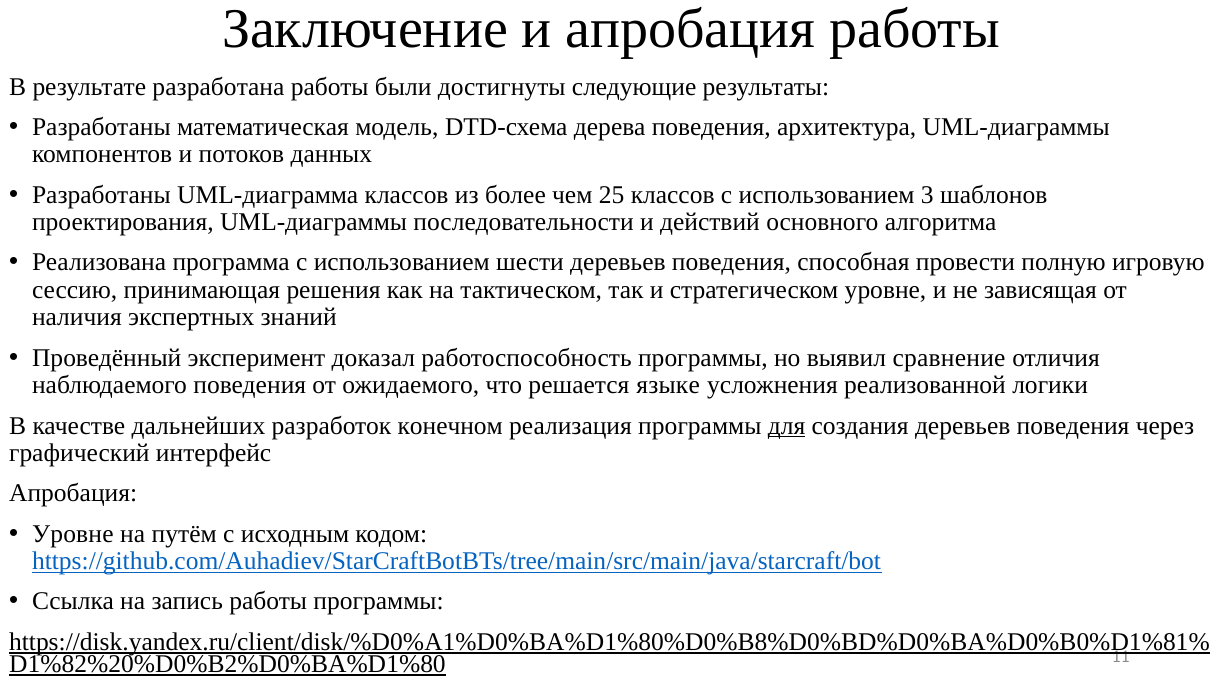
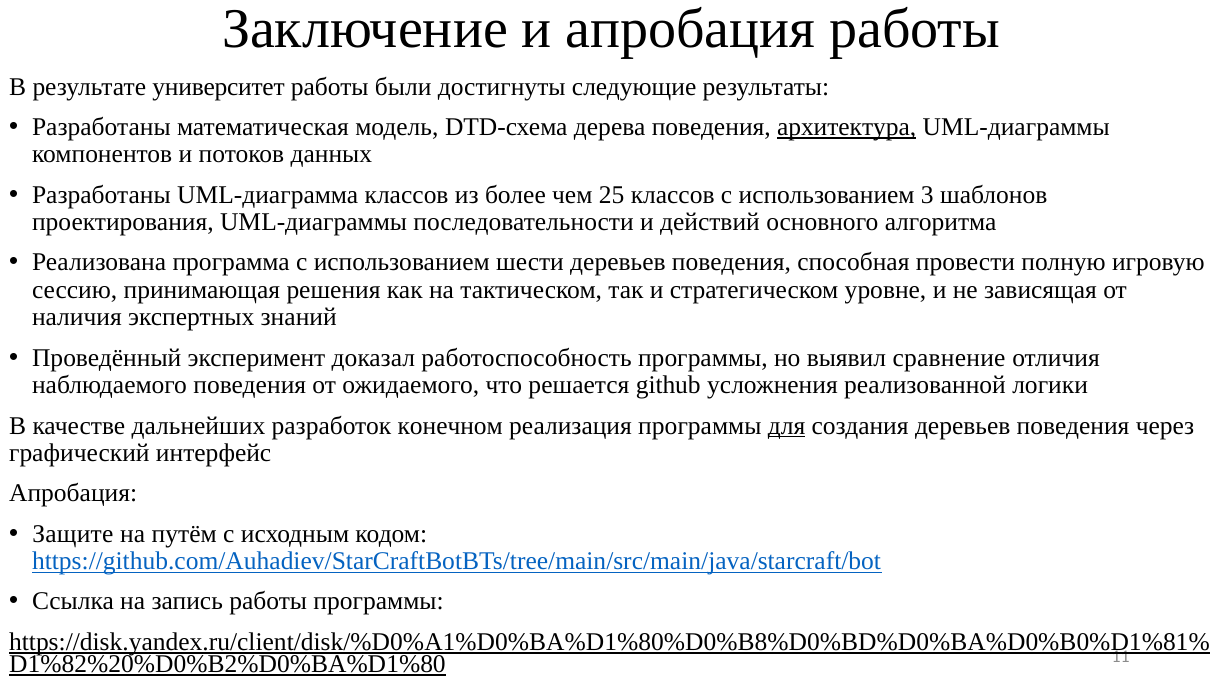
разработана: разработана -> университет
архитектура underline: none -> present
языке: языке -> github
Уровне at (73, 534): Уровне -> Защите
